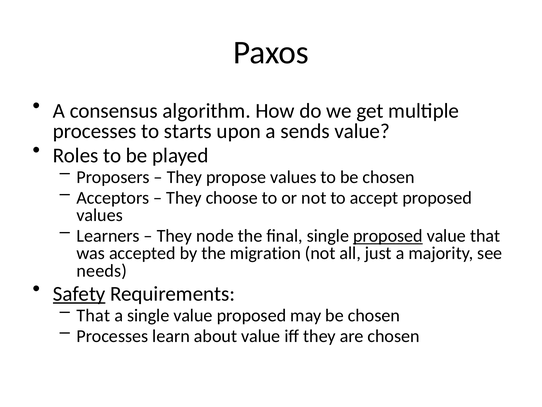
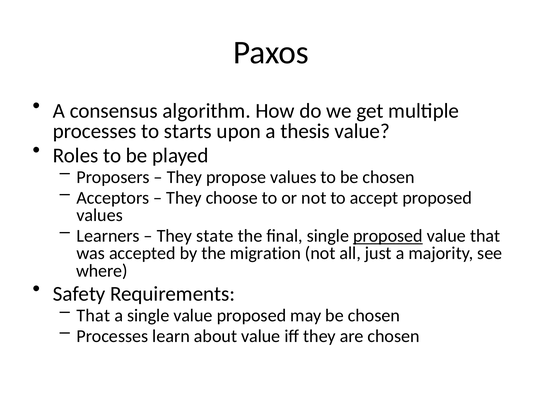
sends: sends -> thesis
node: node -> state
needs: needs -> where
Safety underline: present -> none
